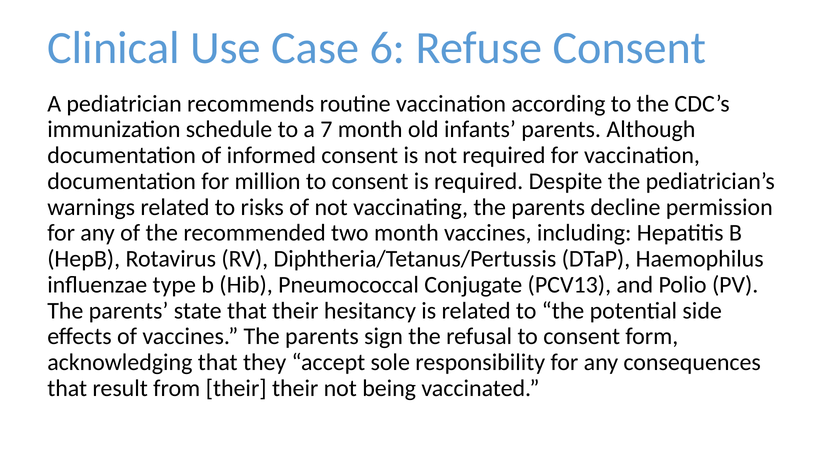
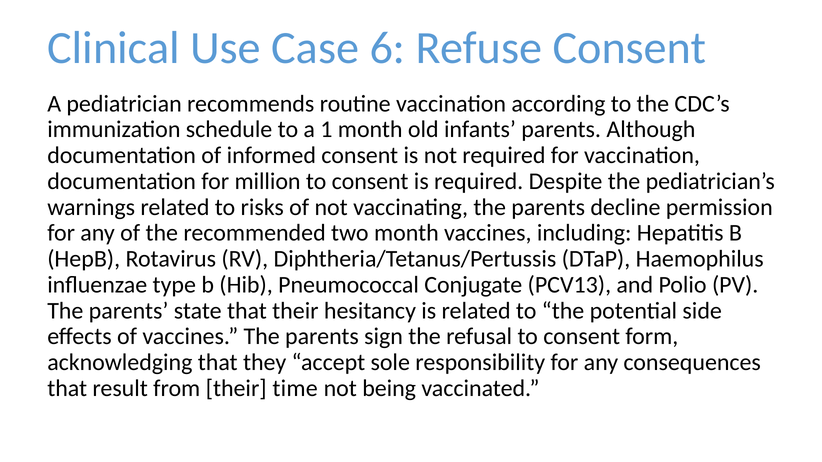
7: 7 -> 1
their their: their -> time
